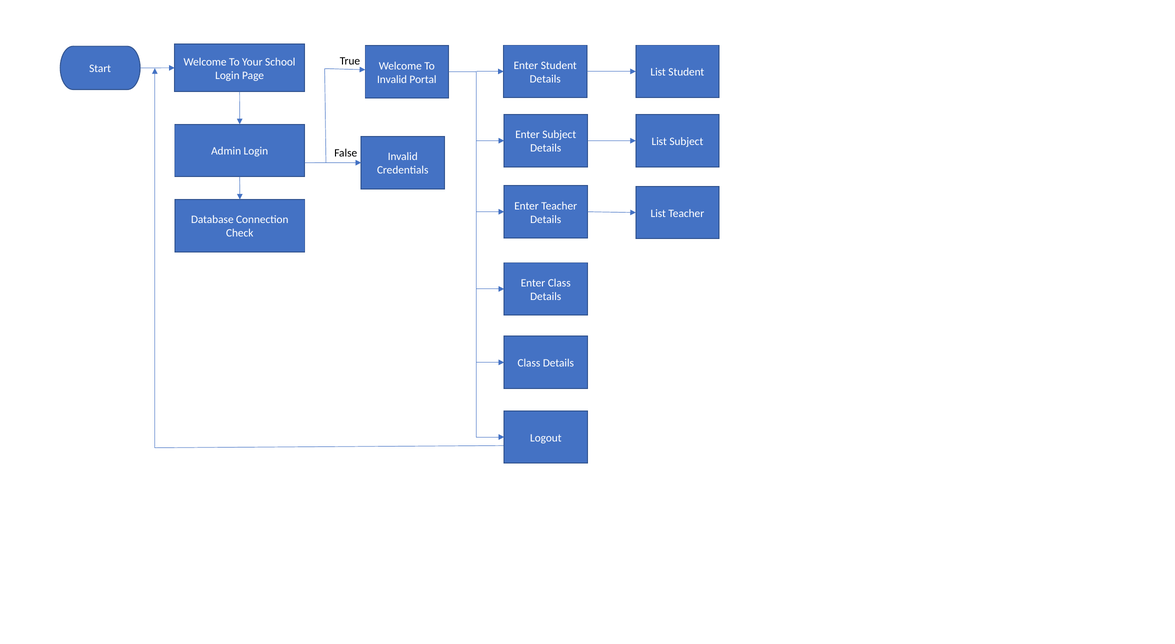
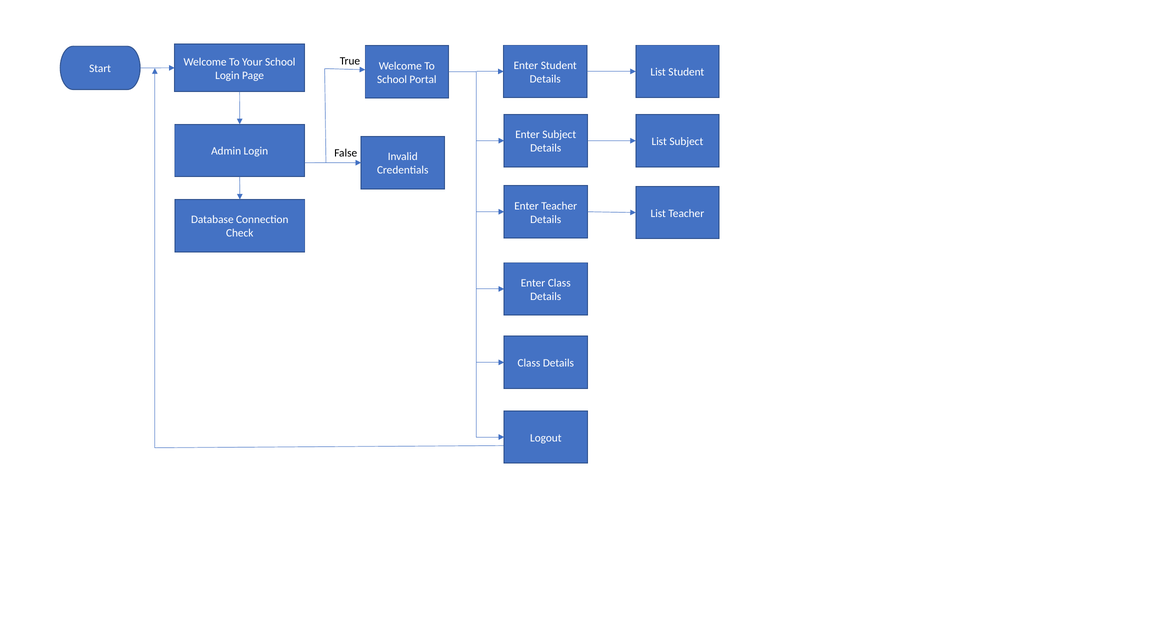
Invalid at (392, 79): Invalid -> School
